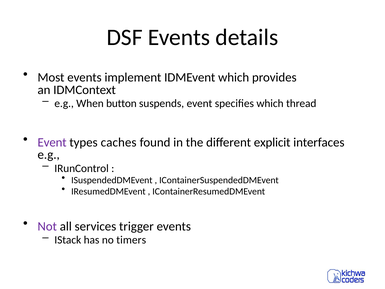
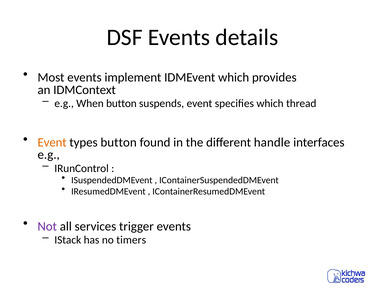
Event at (52, 142) colour: purple -> orange
types caches: caches -> button
explicit: explicit -> handle
